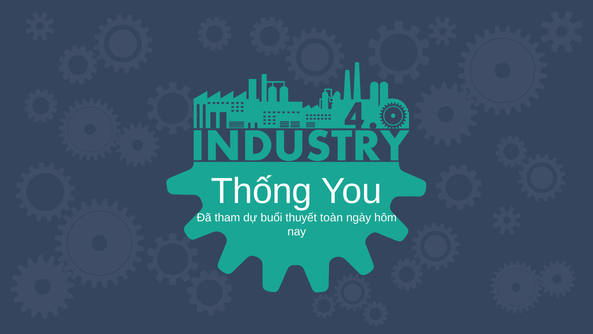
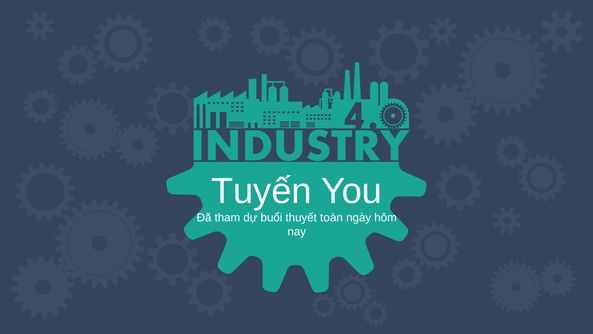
Thống: Thống -> Tuyến
